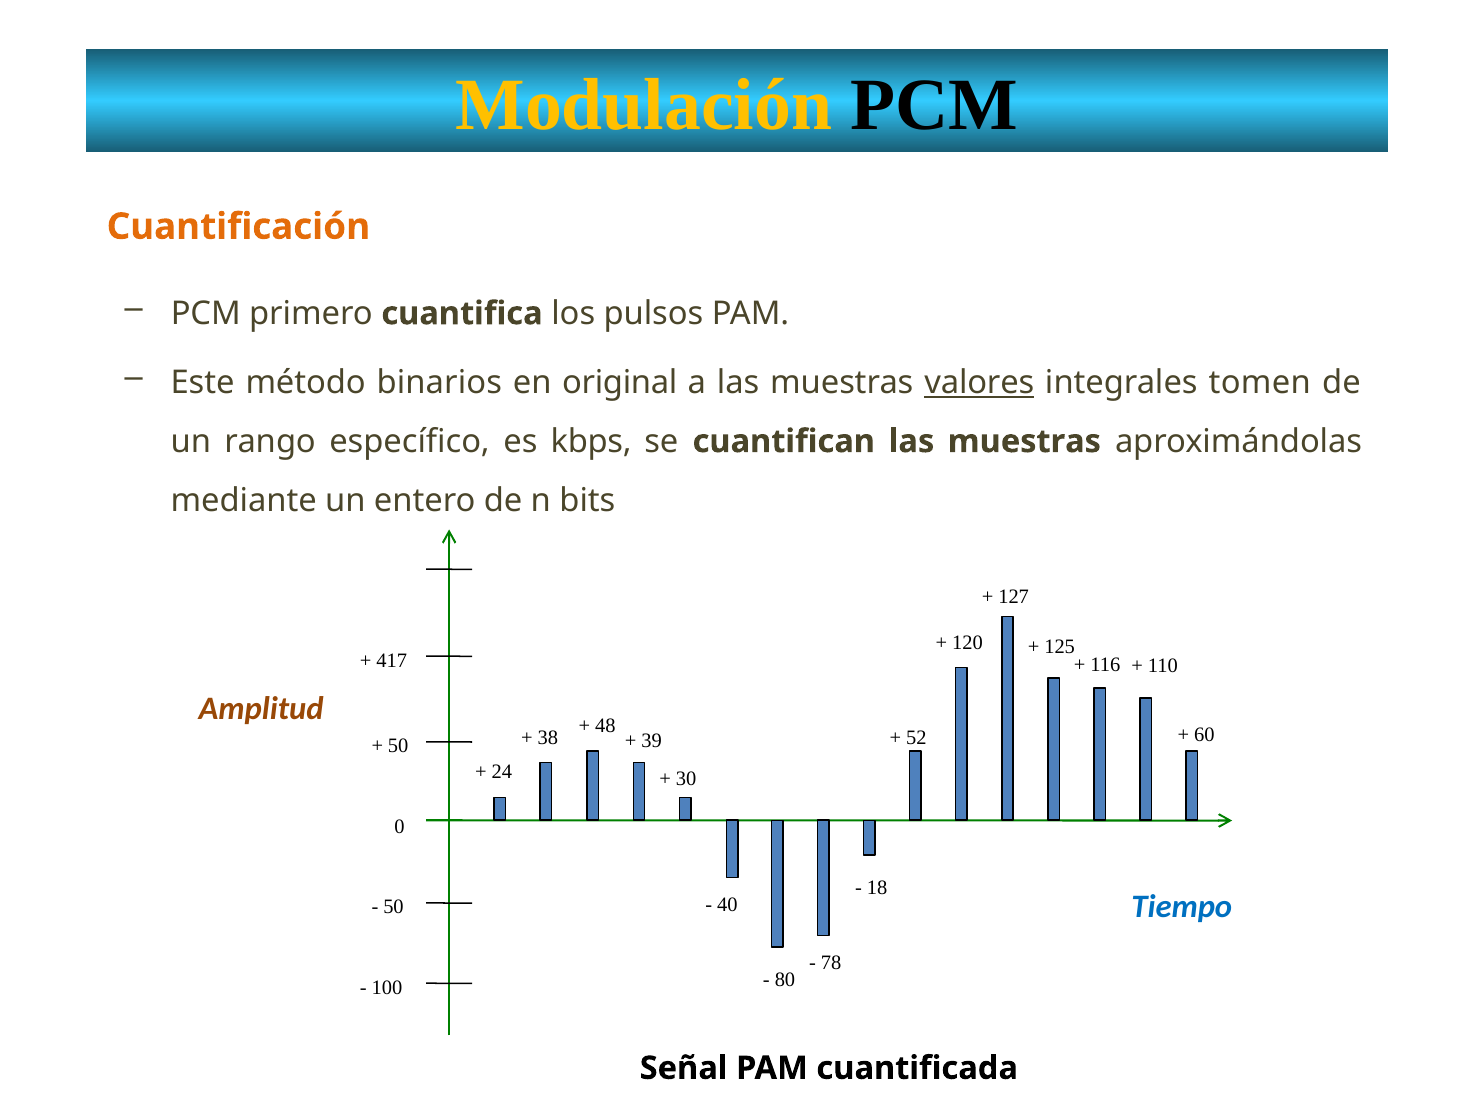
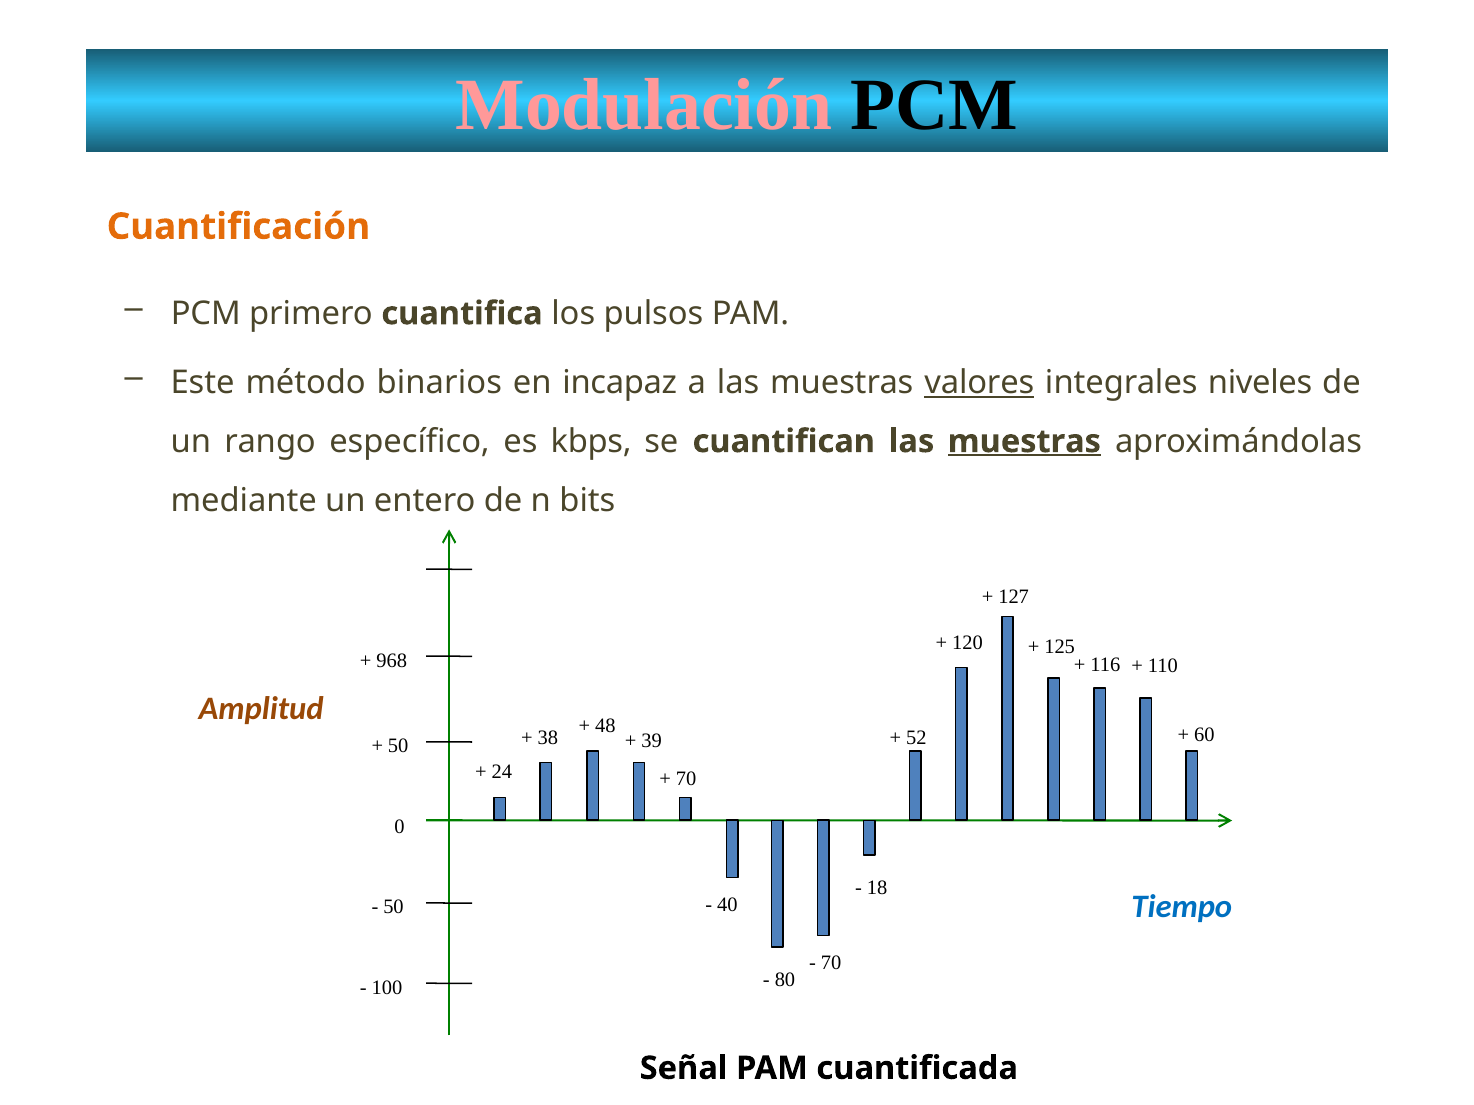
Modulación colour: yellow -> pink
original: original -> incapaz
tomen: tomen -> niveles
muestras at (1024, 442) underline: none -> present
417: 417 -> 968
30 at (686, 779): 30 -> 70
78 at (831, 963): 78 -> 70
